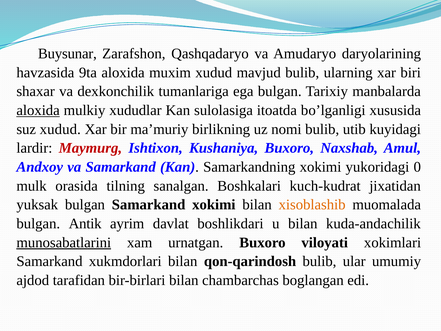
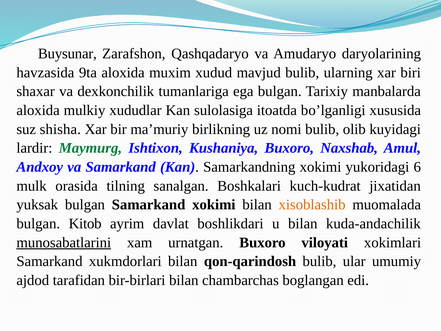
aloxida at (38, 110) underline: present -> none
suz xudud: xudud -> shisha
utib: utib -> olib
Maymurg colour: red -> green
0: 0 -> 6
Antik: Antik -> Kitob
